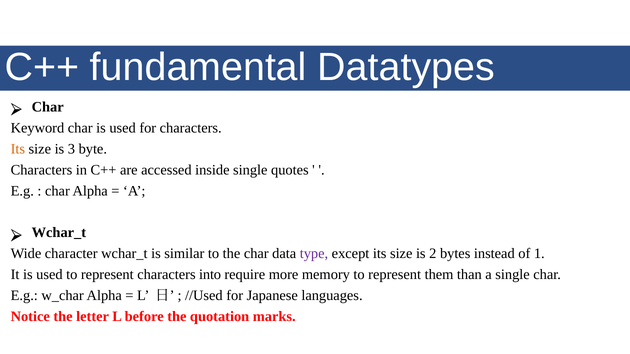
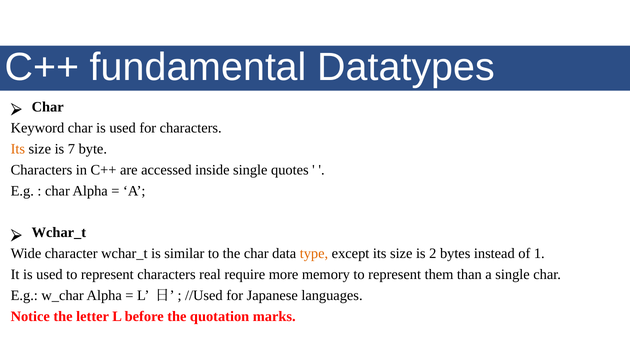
3: 3 -> 7
type colour: purple -> orange
into: into -> real
